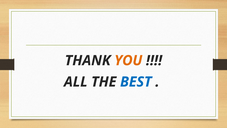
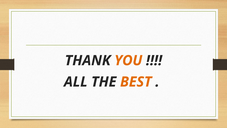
BEST colour: blue -> orange
